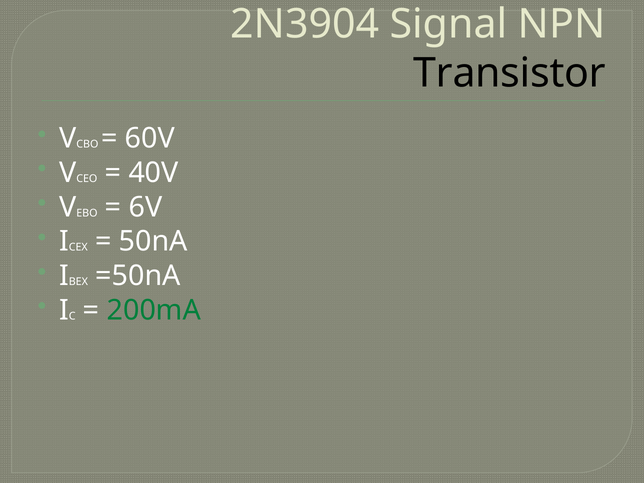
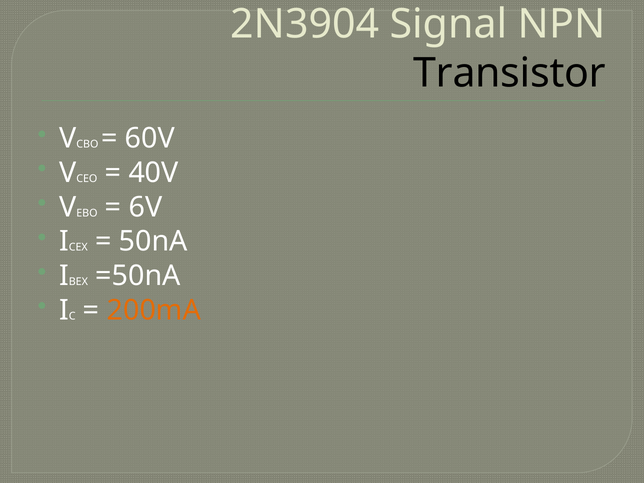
200mA colour: green -> orange
